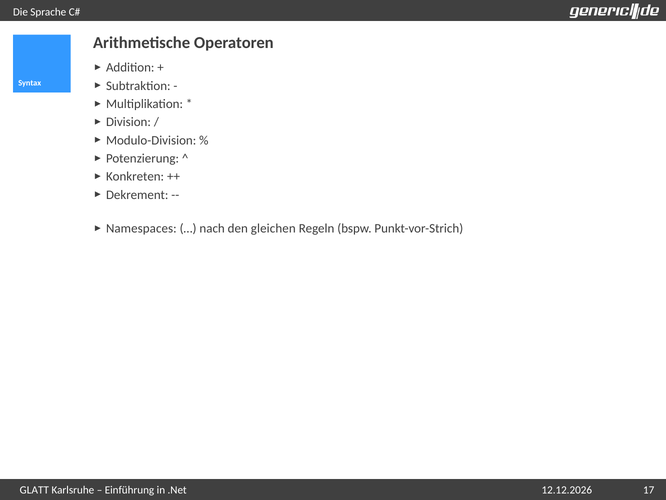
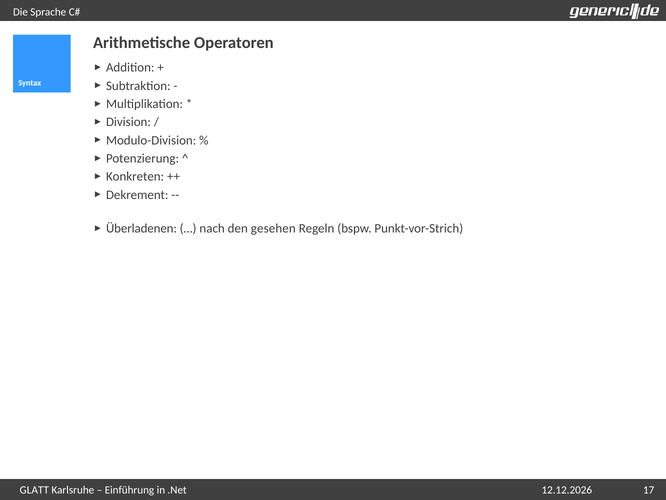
Namespaces: Namespaces -> Überladenen
gleichen: gleichen -> gesehen
